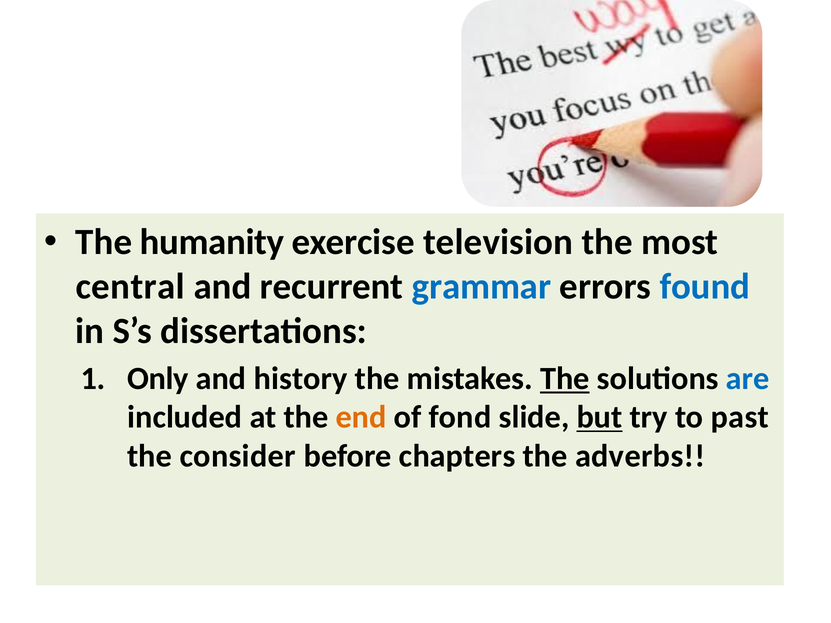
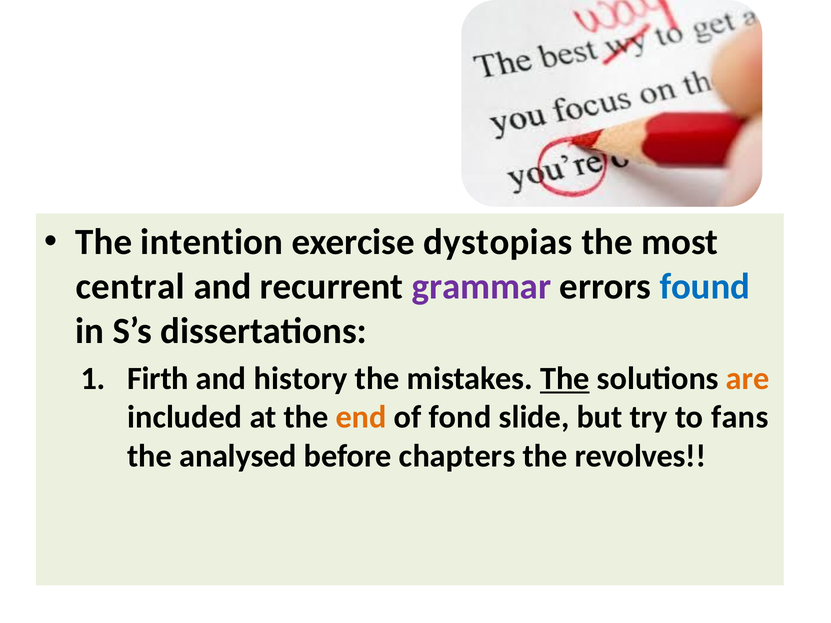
humanity: humanity -> intention
television: television -> dystopias
grammar colour: blue -> purple
Only: Only -> Firth
are colour: blue -> orange
but underline: present -> none
past: past -> fans
consider: consider -> analysed
adverbs: adverbs -> revolves
